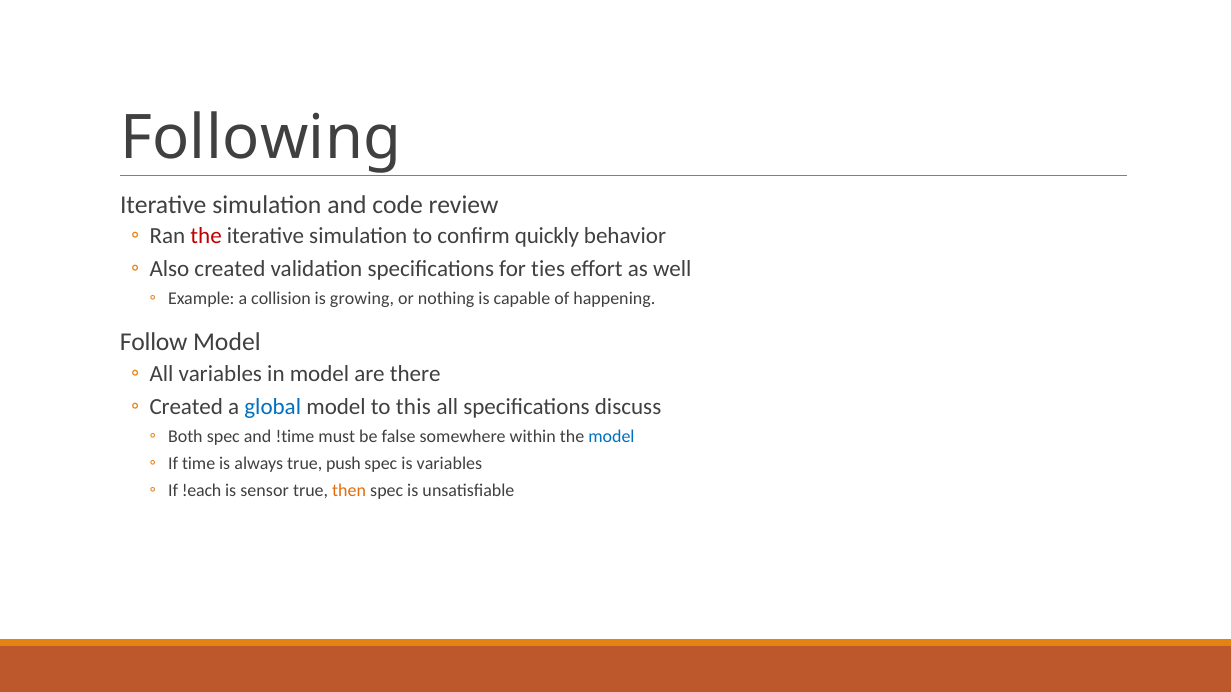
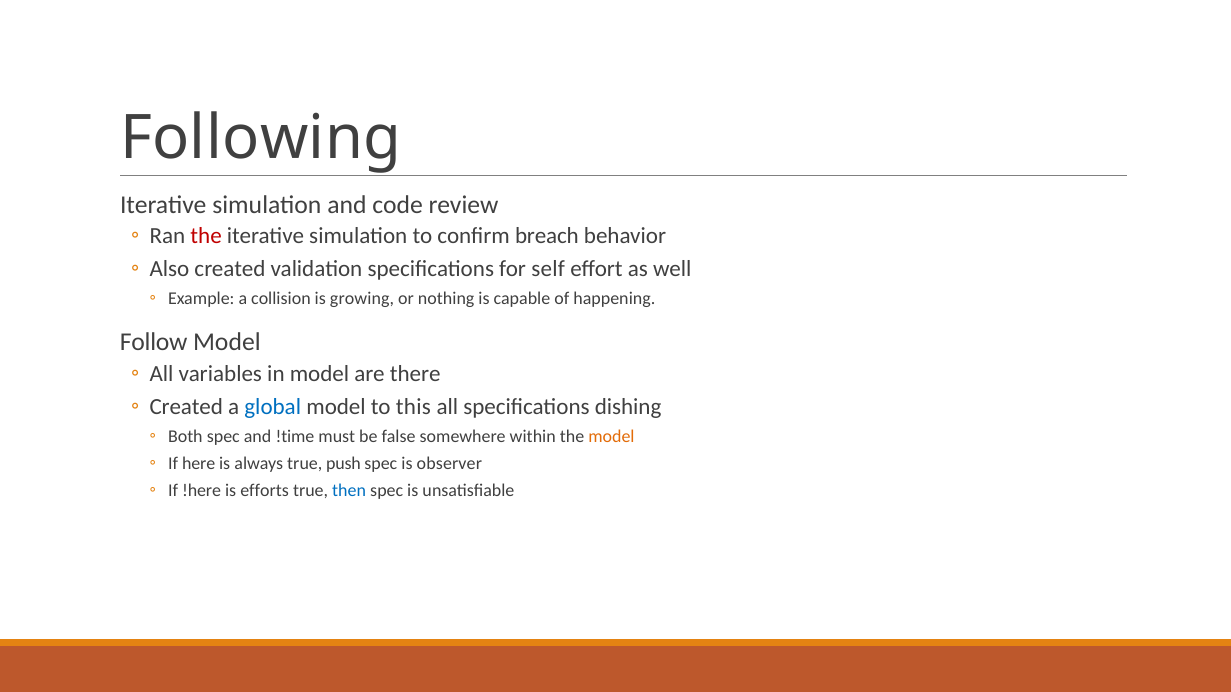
quickly: quickly -> breach
ties: ties -> self
discuss: discuss -> dishing
model at (611, 437) colour: blue -> orange
time: time -> here
is variables: variables -> observer
!each: !each -> !here
sensor: sensor -> efforts
then colour: orange -> blue
